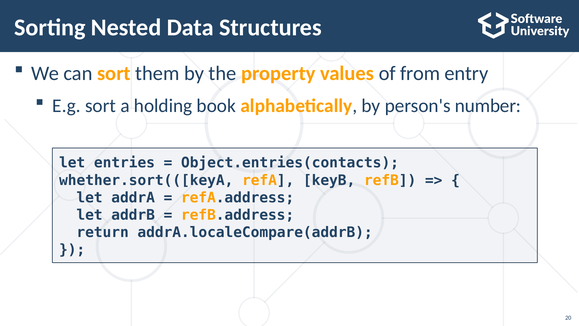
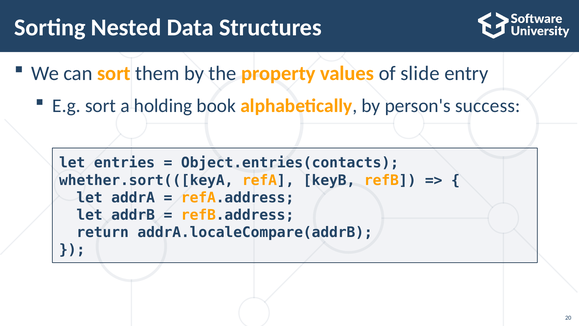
from: from -> slide
number: number -> success
